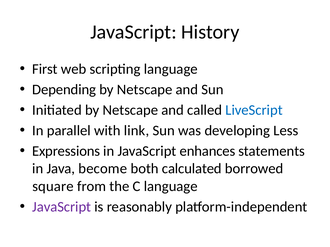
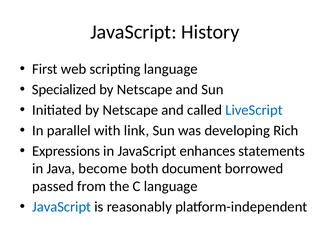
Depending: Depending -> Specialized
Less: Less -> Rich
calculated: calculated -> document
square: square -> passed
JavaScript at (62, 207) colour: purple -> blue
